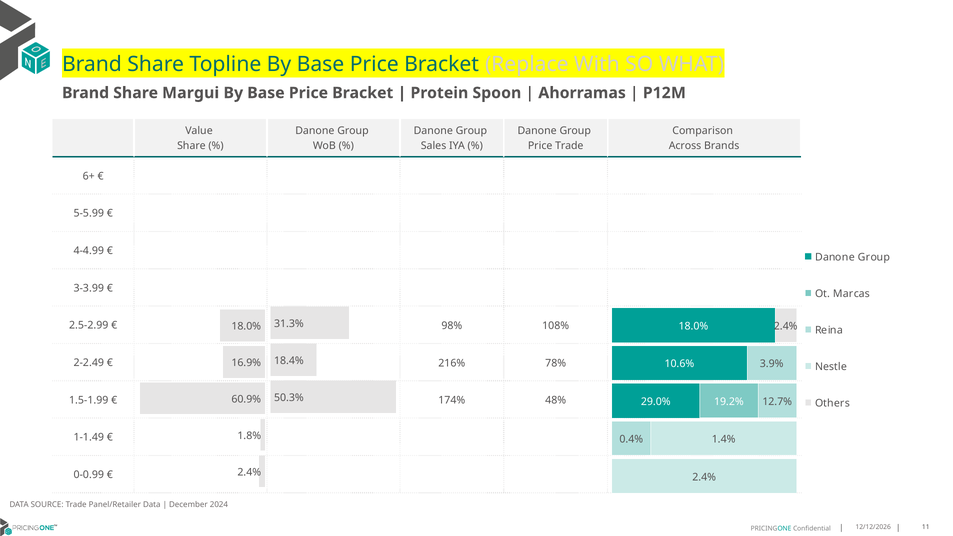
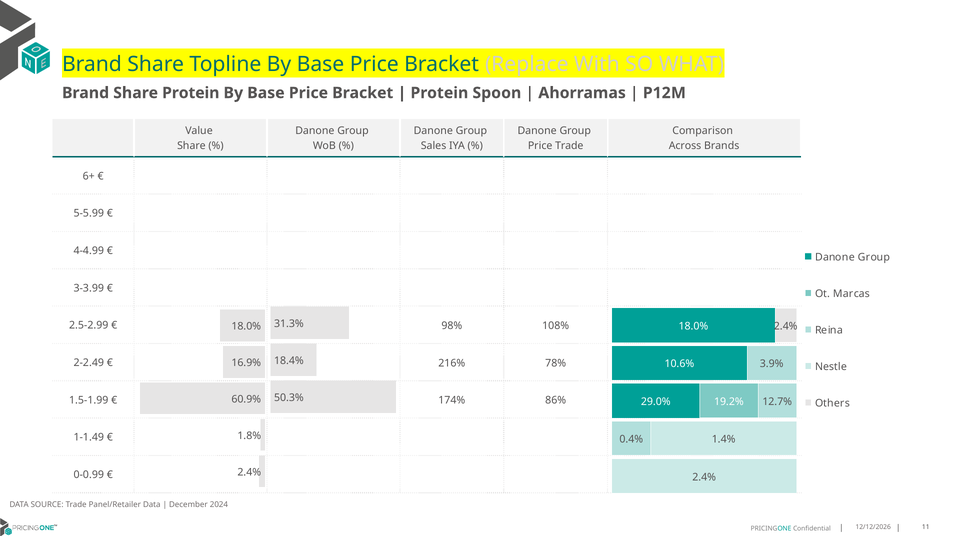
Share Margui: Margui -> Protein
48%: 48% -> 86%
